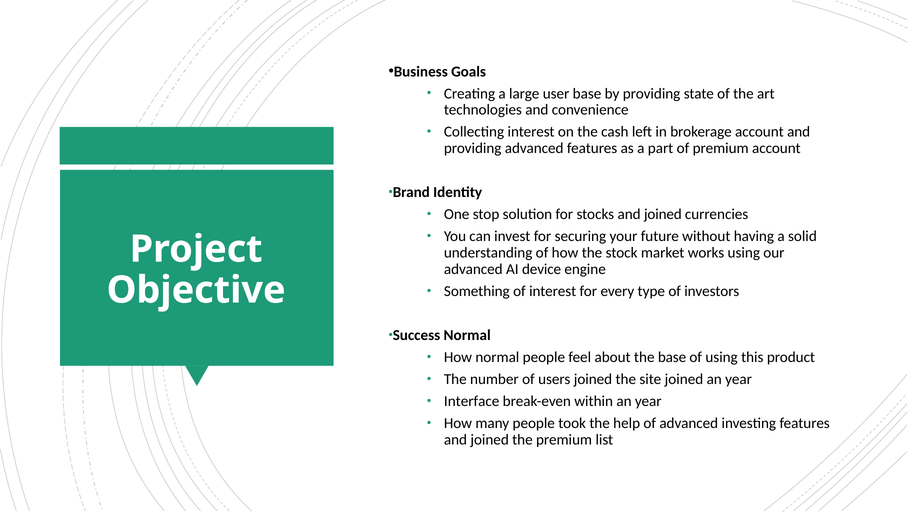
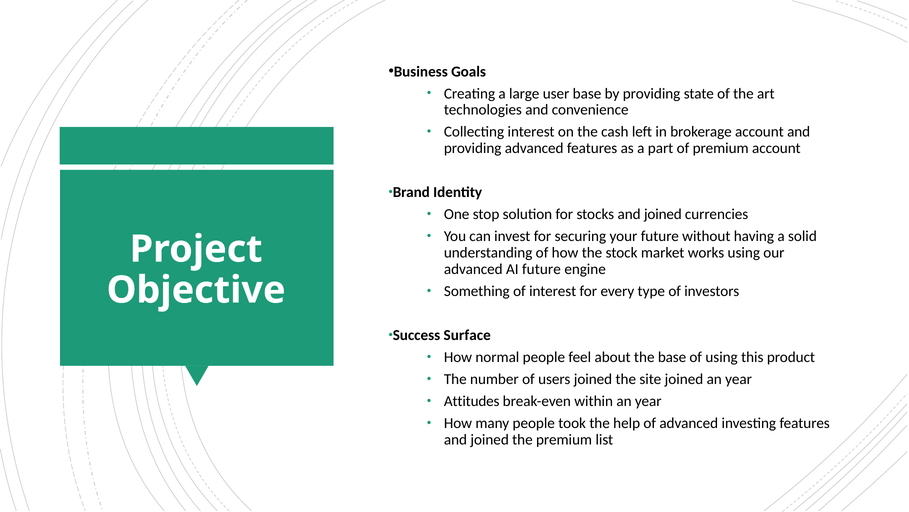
AI device: device -> future
Success Normal: Normal -> Surface
Interface: Interface -> Attitudes
